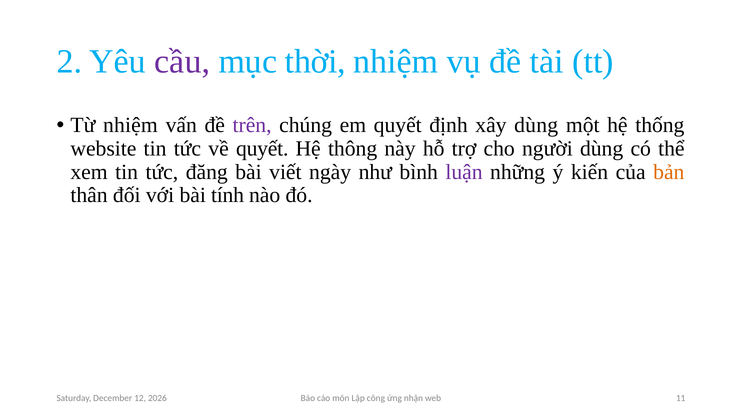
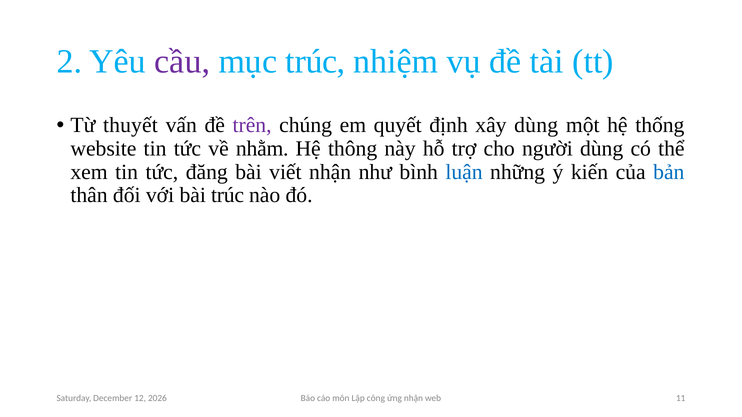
mục thời: thời -> trúc
Từ nhiệm: nhiệm -> thuyết
về quyết: quyết -> nhằm
viết ngày: ngày -> nhận
luận colour: purple -> blue
bản colour: orange -> blue
bài tính: tính -> trúc
